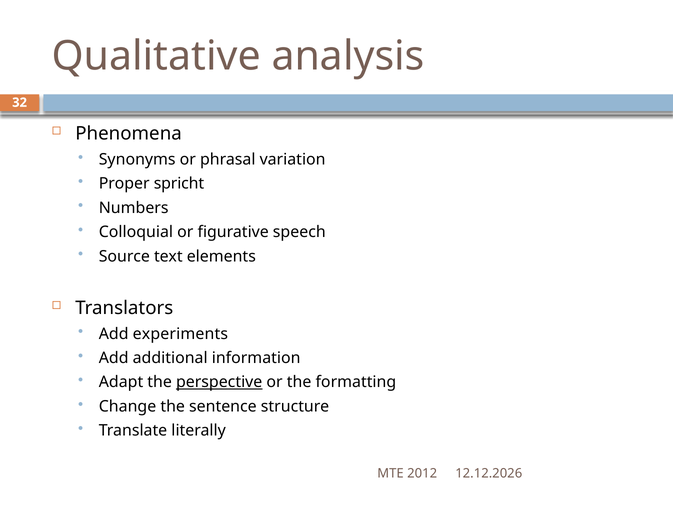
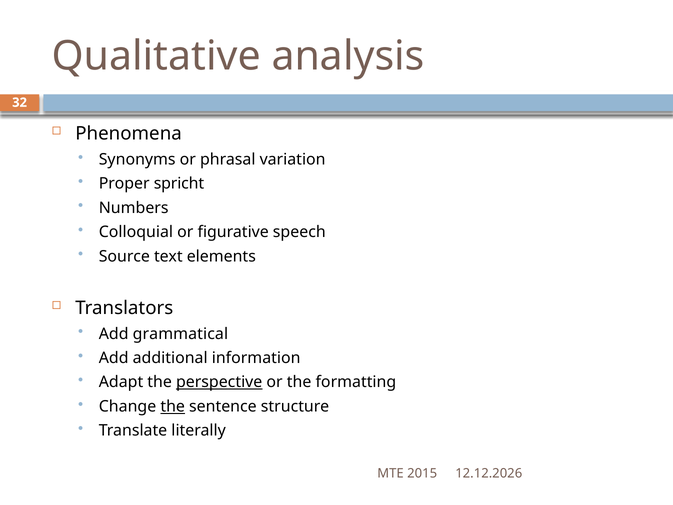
experiments: experiments -> grammatical
the at (173, 406) underline: none -> present
2012: 2012 -> 2015
